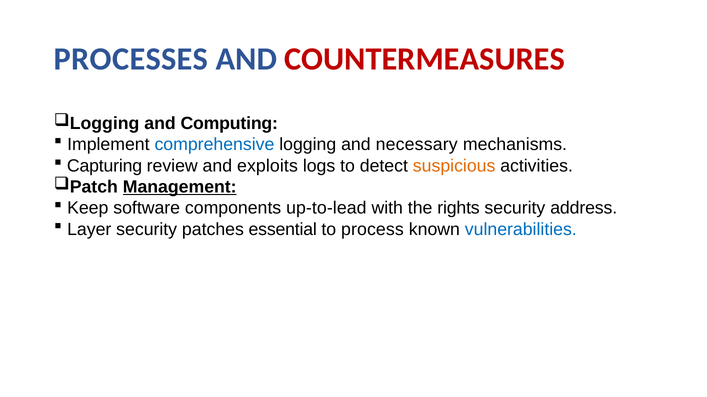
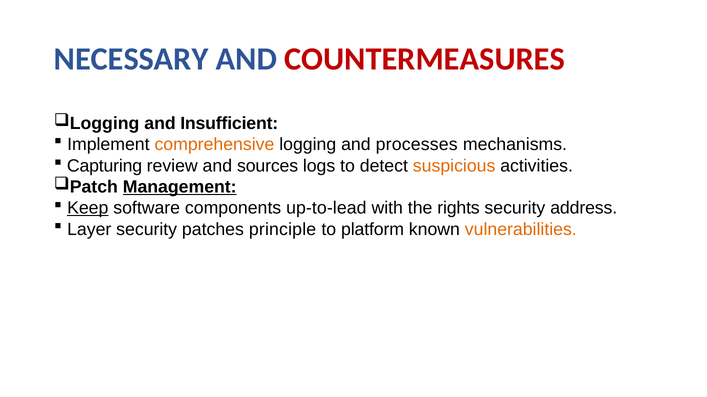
PROCESSES: PROCESSES -> NECESSARY
Computing: Computing -> Insufficient
comprehensive colour: blue -> orange
necessary: necessary -> processes
exploits: exploits -> sources
Keep underline: none -> present
essential: essential -> principle
process: process -> platform
vulnerabilities colour: blue -> orange
